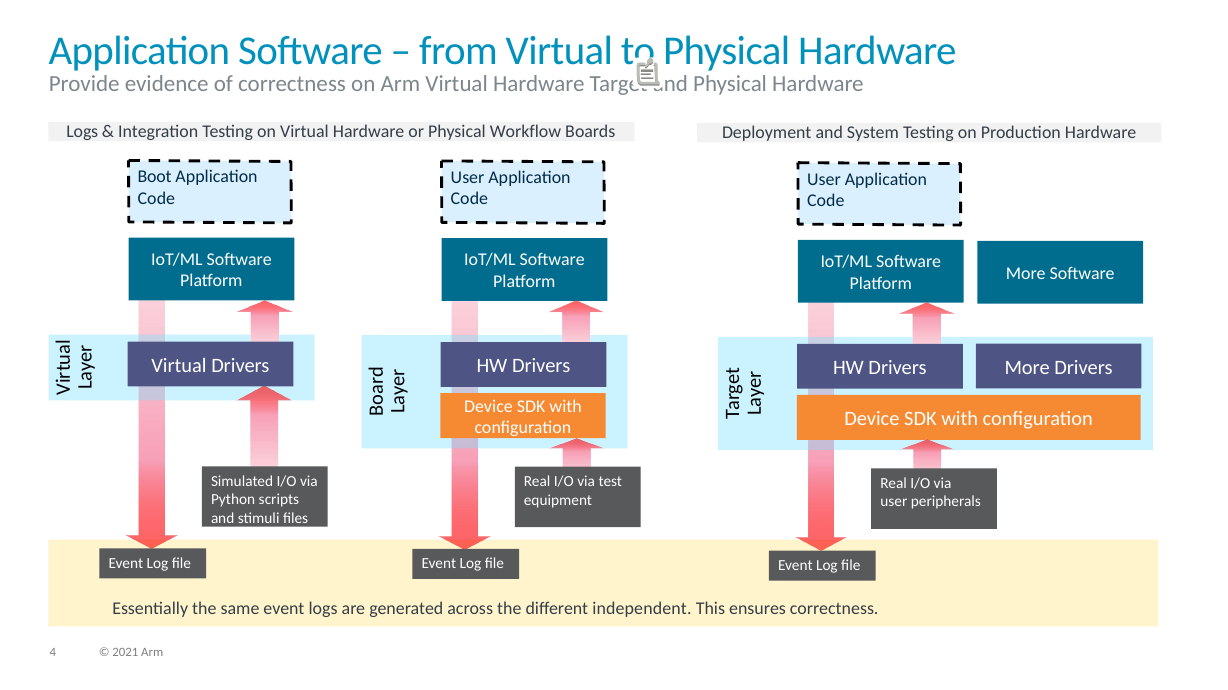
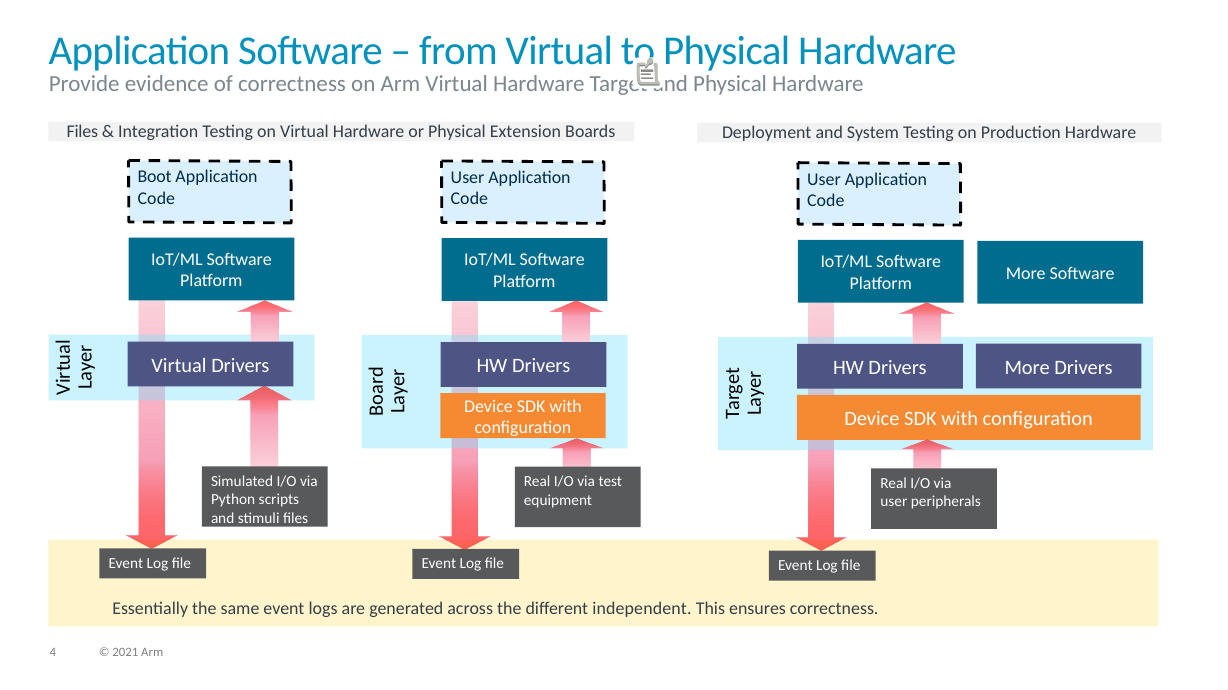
Logs at (82, 132): Logs -> Files
Workflow: Workflow -> Extension
